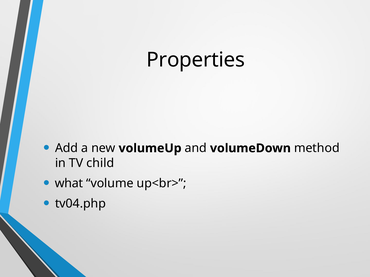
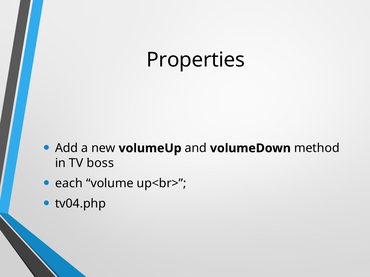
child: child -> boss
what: what -> each
